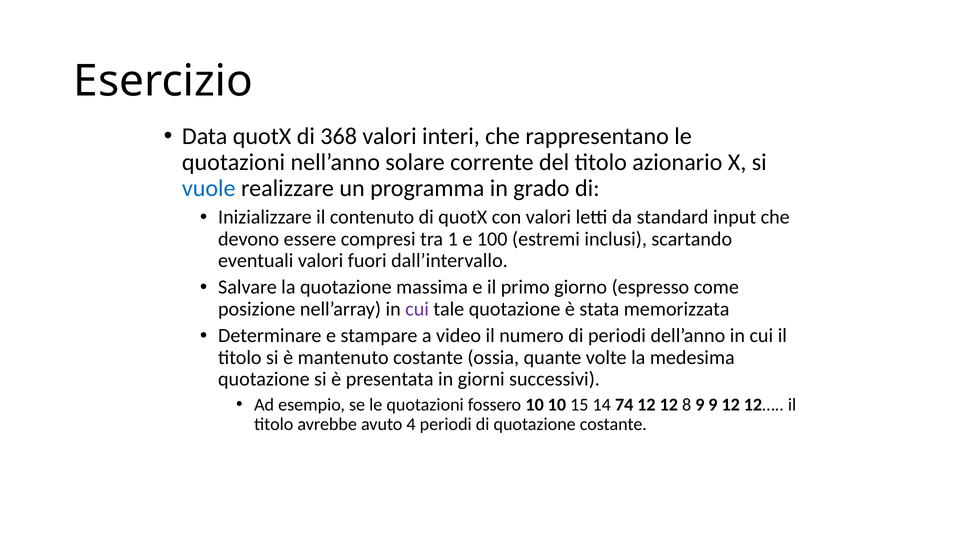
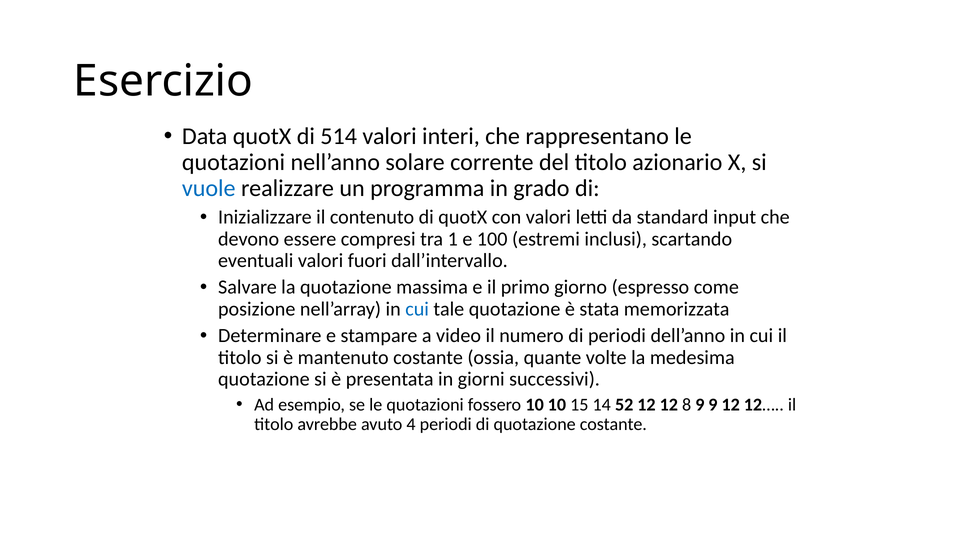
368: 368 -> 514
cui at (417, 309) colour: purple -> blue
74: 74 -> 52
